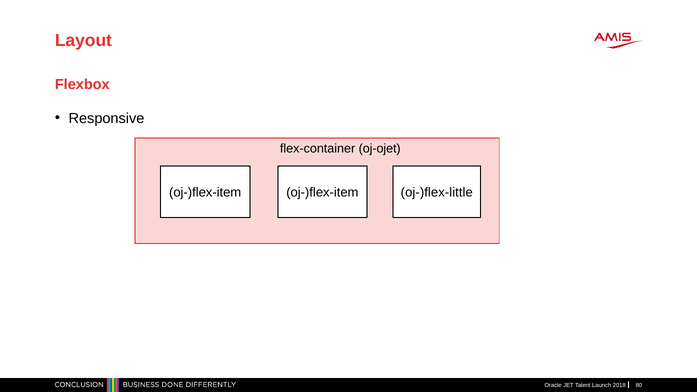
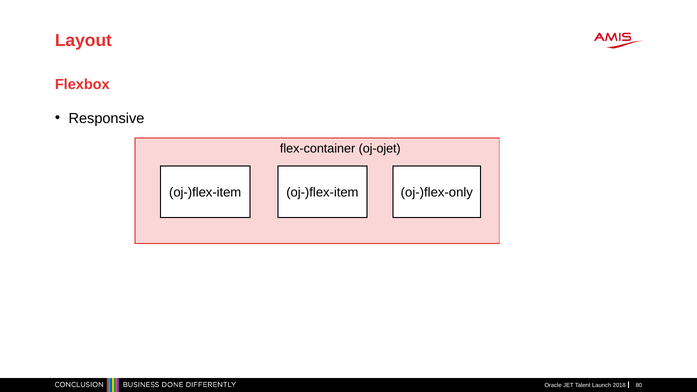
oj-)flex-little: oj-)flex-little -> oj-)flex-only
